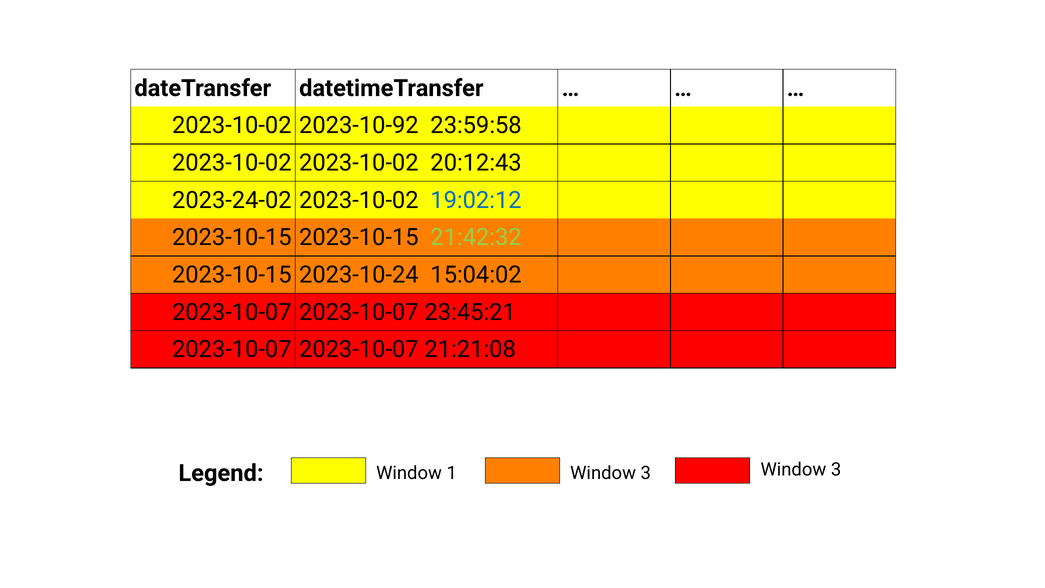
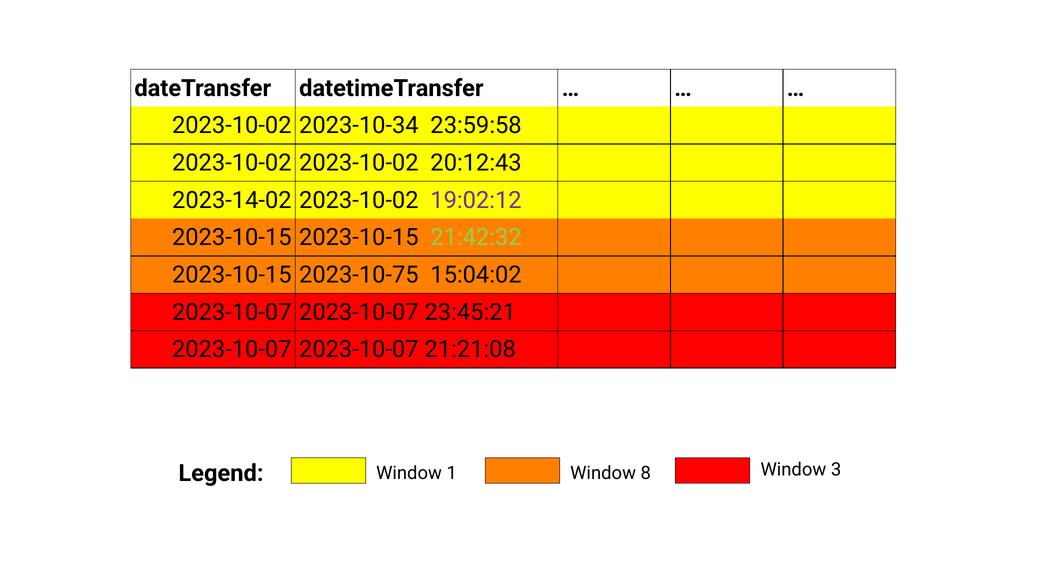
2023-10-92: 2023-10-92 -> 2023-10-34
2023-24-02: 2023-24-02 -> 2023-14-02
19:02:12 colour: blue -> purple
2023-10-24: 2023-10-24 -> 2023-10-75
Legend Window 3: 3 -> 8
